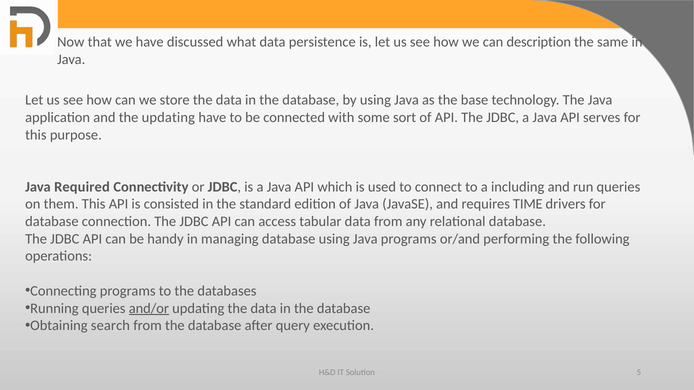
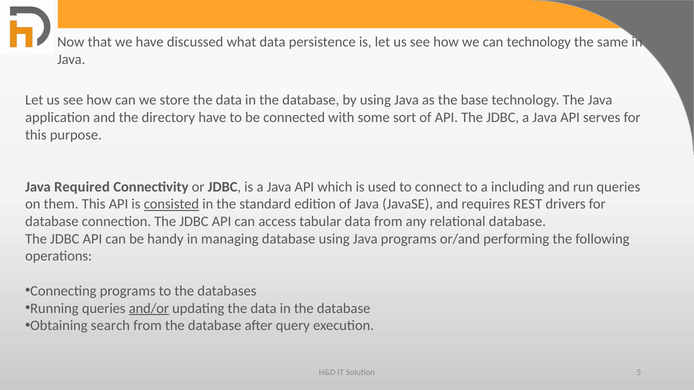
can description: description -> technology
the updating: updating -> directory
consisted underline: none -> present
TIME: TIME -> REST
